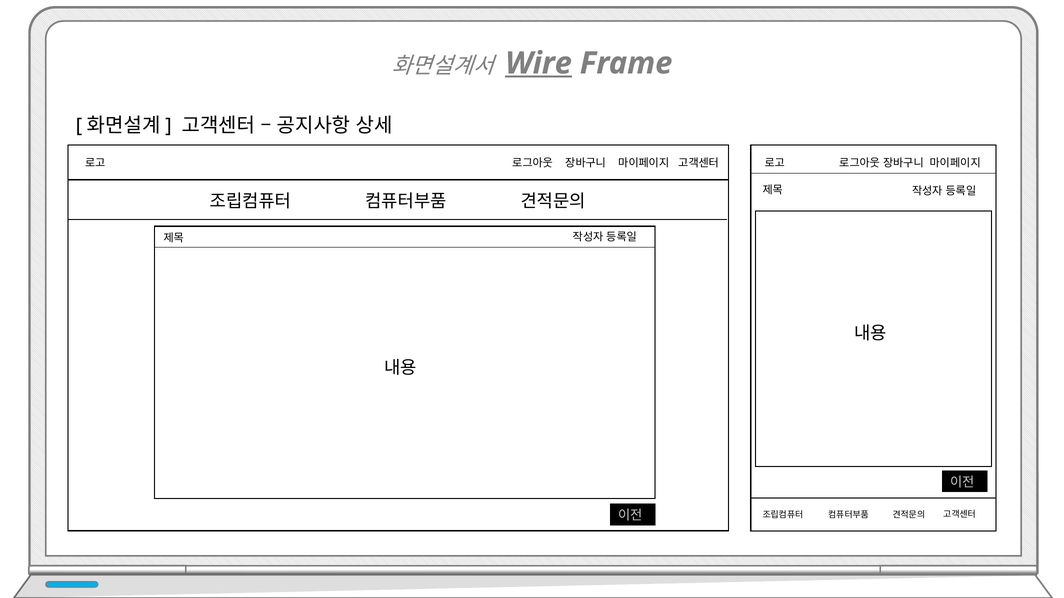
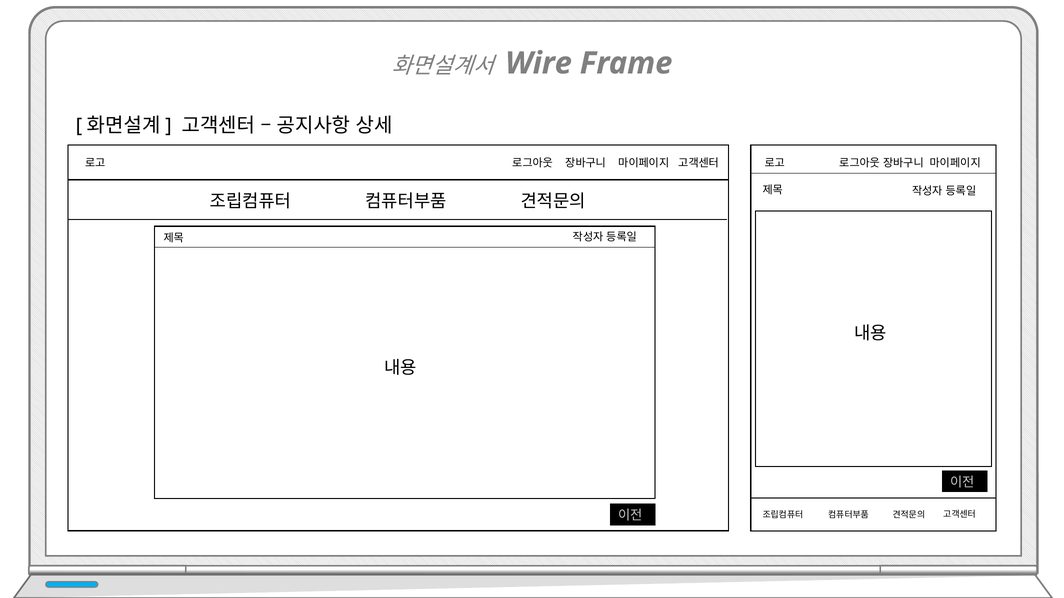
Wire underline: present -> none
